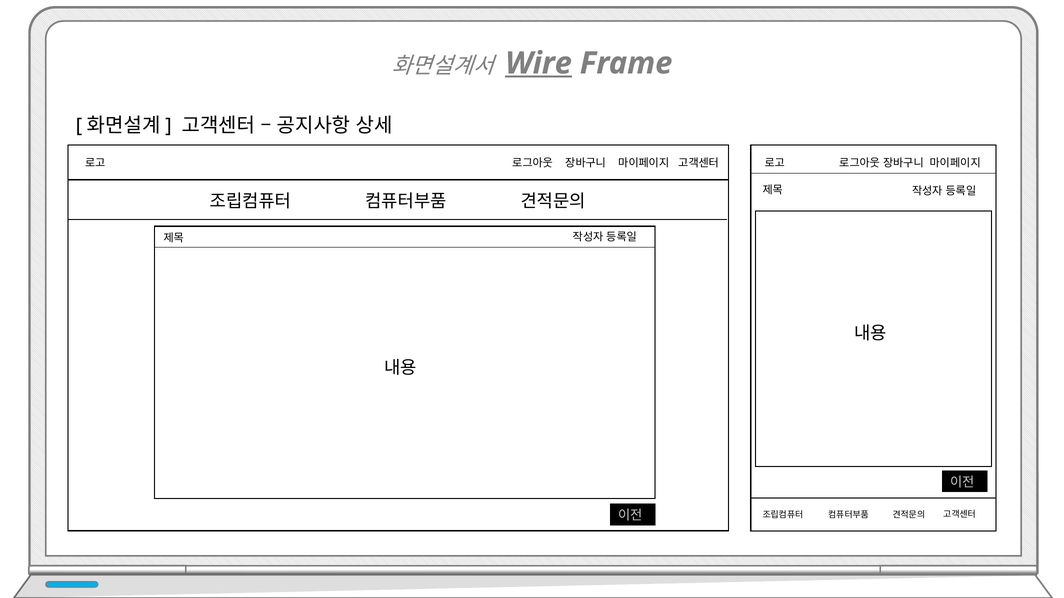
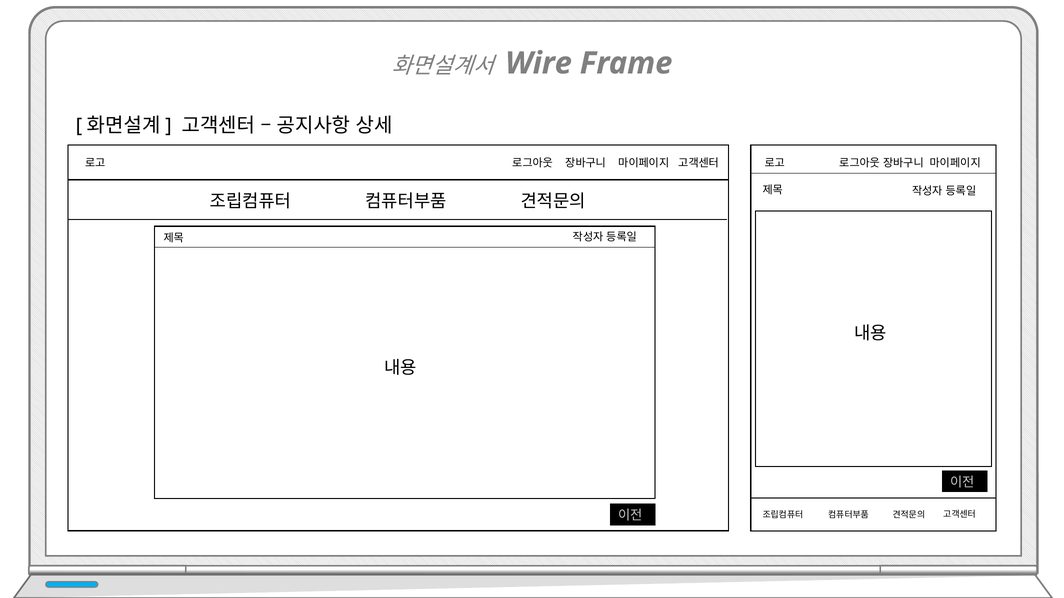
Wire underline: present -> none
